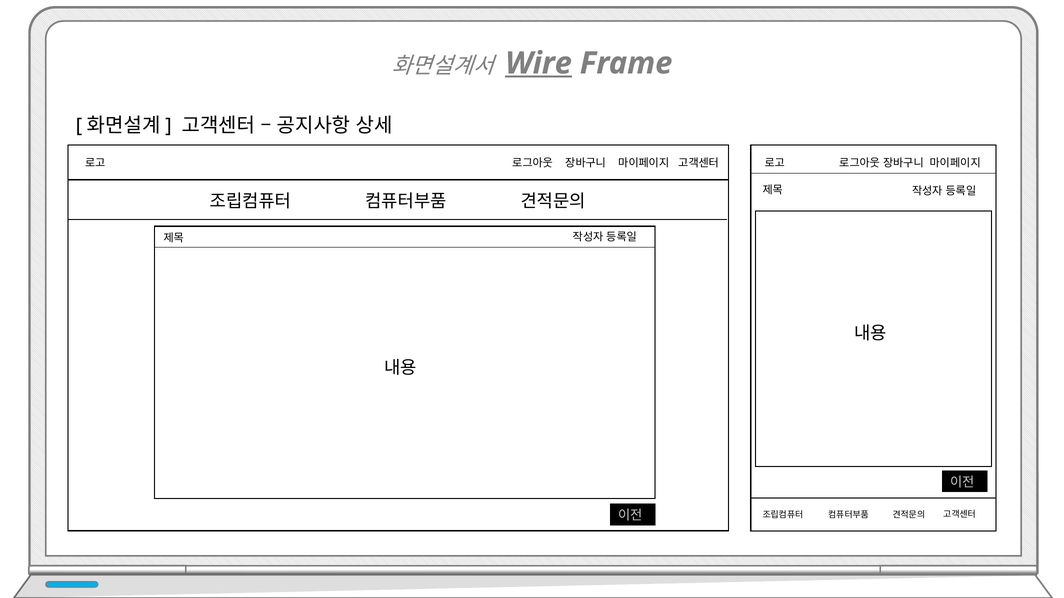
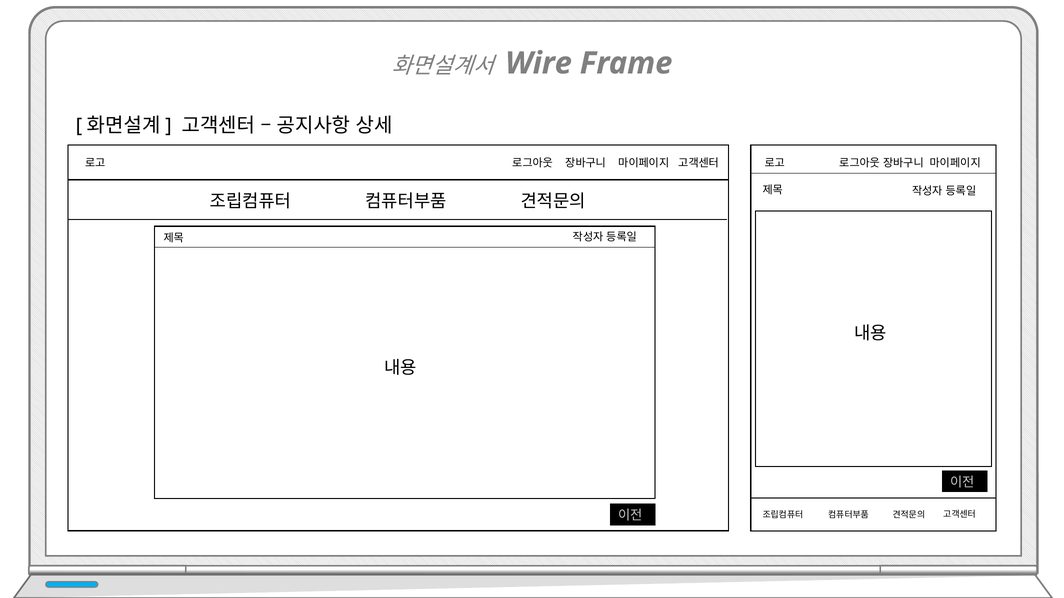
Wire underline: present -> none
